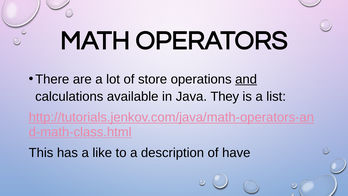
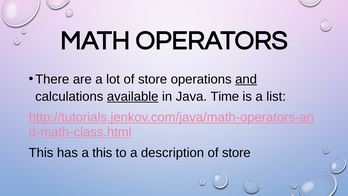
available underline: none -> present
They: They -> Time
a like: like -> this
description of have: have -> store
